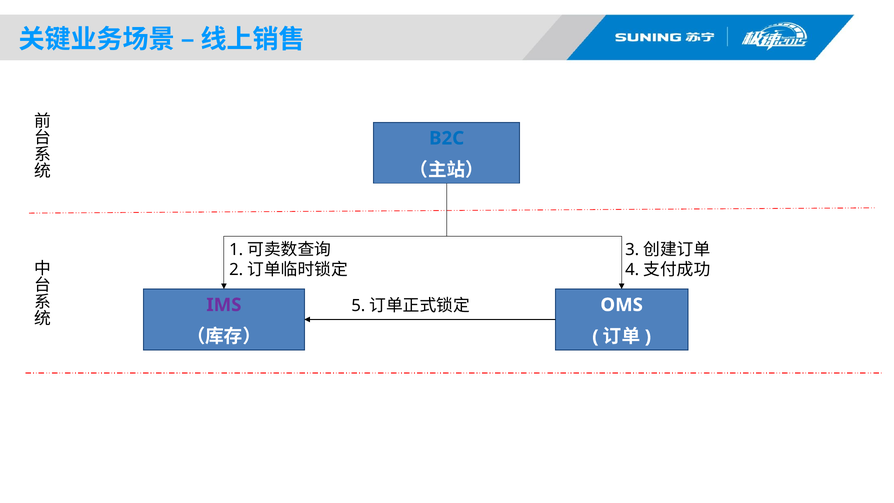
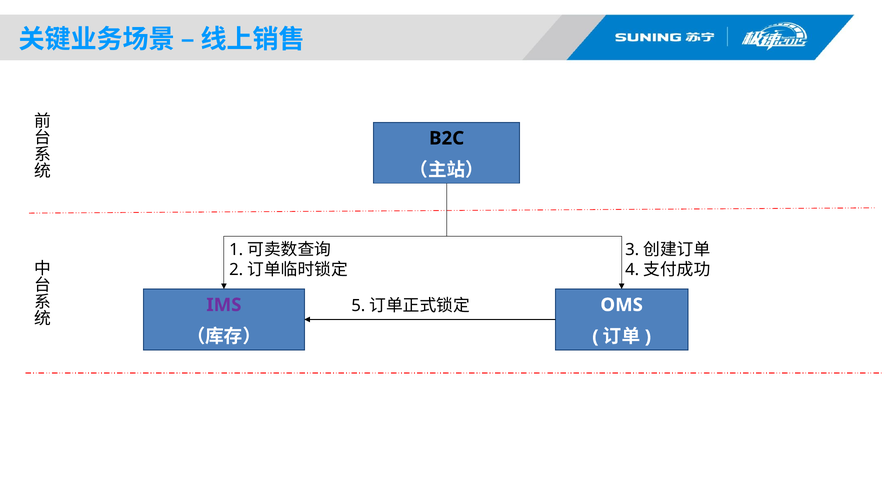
B2C colour: blue -> black
